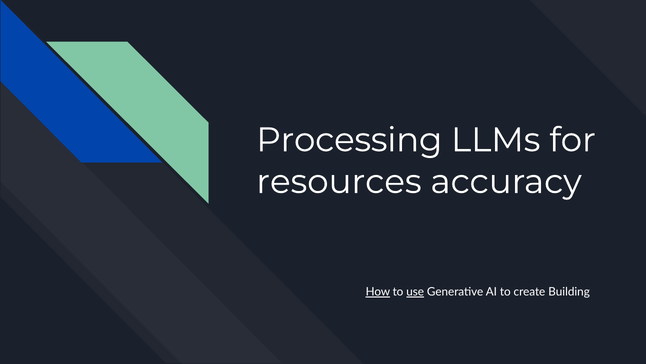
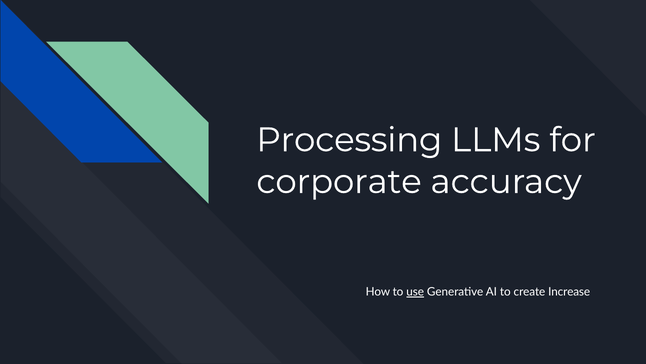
resources: resources -> corporate
How underline: present -> none
Building: Building -> Increase
